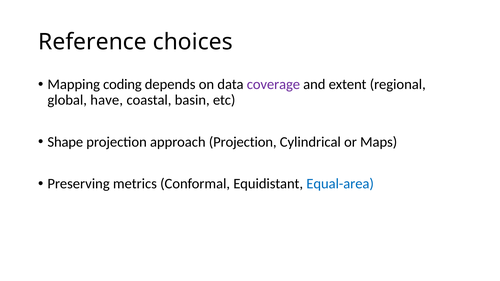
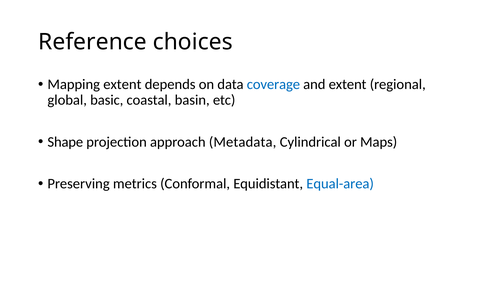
Mapping coding: coding -> extent
coverage colour: purple -> blue
have: have -> basic
approach Projection: Projection -> Metadata
